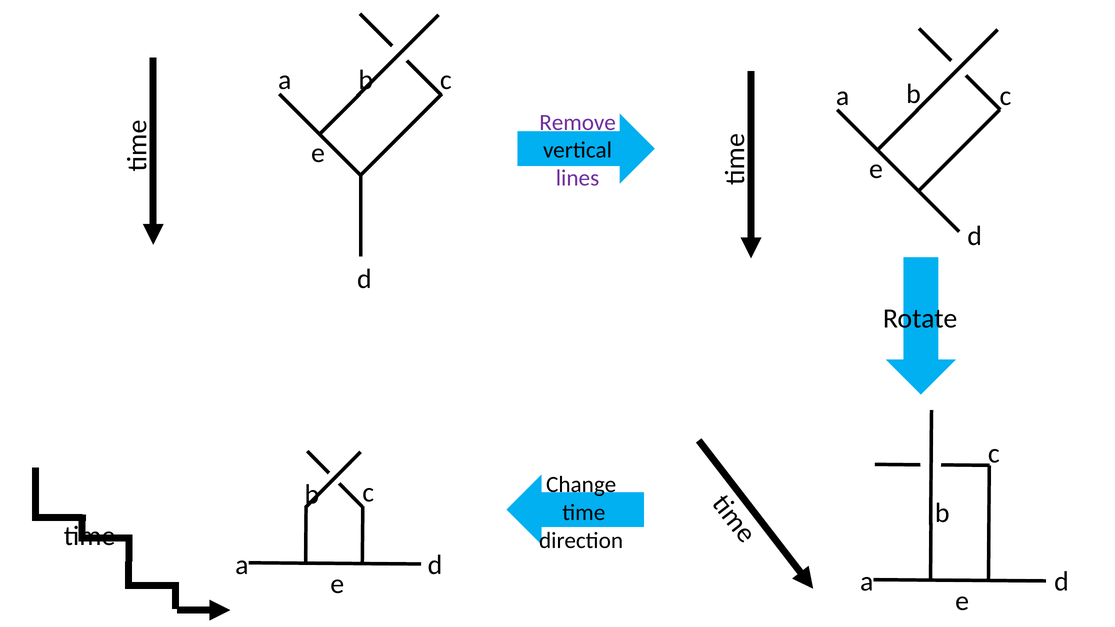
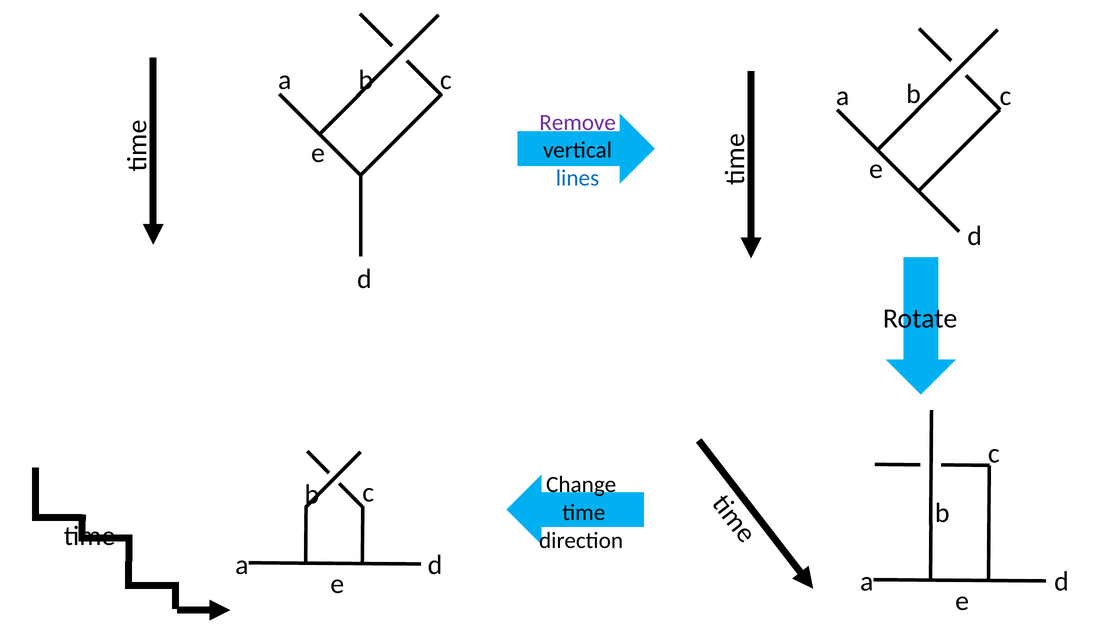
lines colour: purple -> blue
